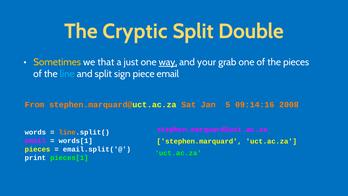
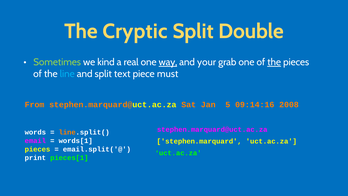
Sometimes colour: yellow -> light green
that: that -> kind
just: just -> real
the at (274, 62) underline: none -> present
sign: sign -> text
piece email: email -> must
